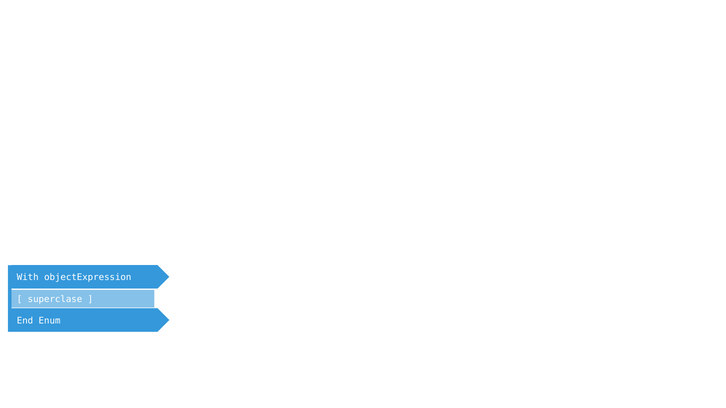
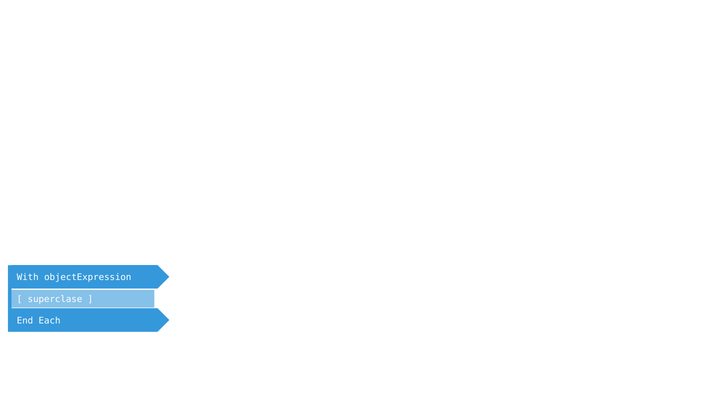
Enum: Enum -> Each
